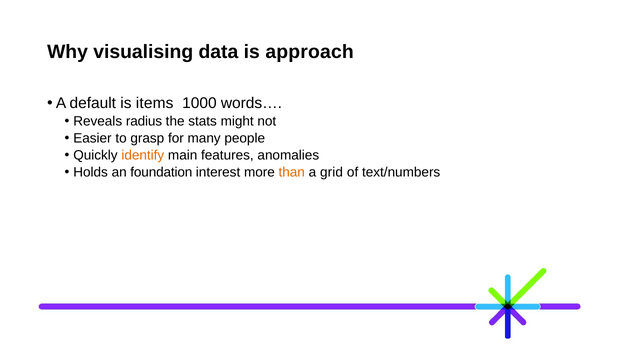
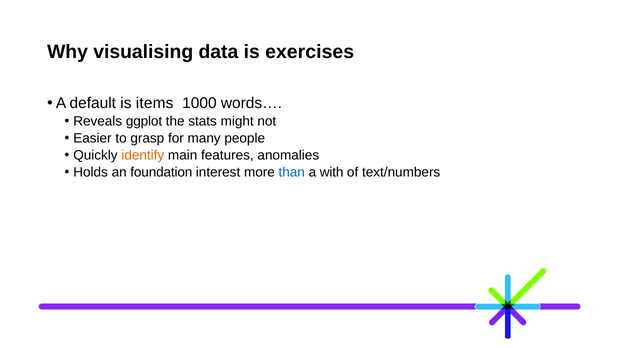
approach: approach -> exercises
radius: radius -> ggplot
than colour: orange -> blue
grid: grid -> with
